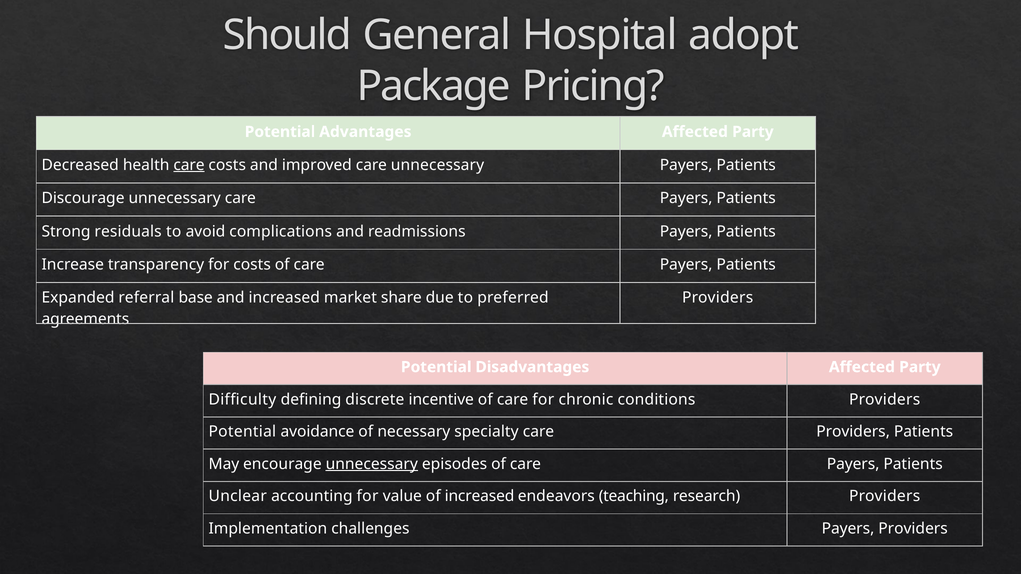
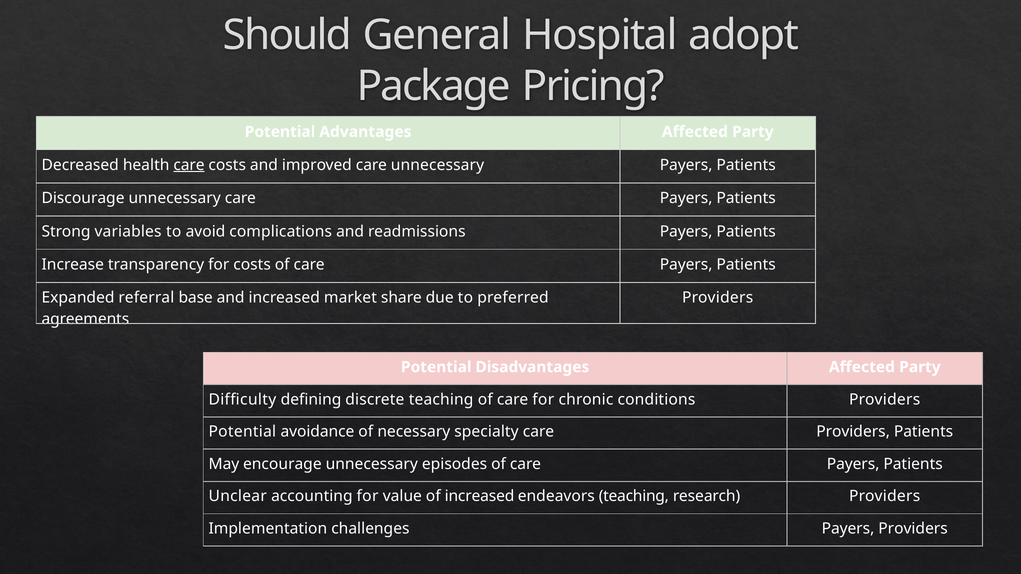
residuals: residuals -> variables
discrete incentive: incentive -> teaching
unnecessary at (372, 464) underline: present -> none
